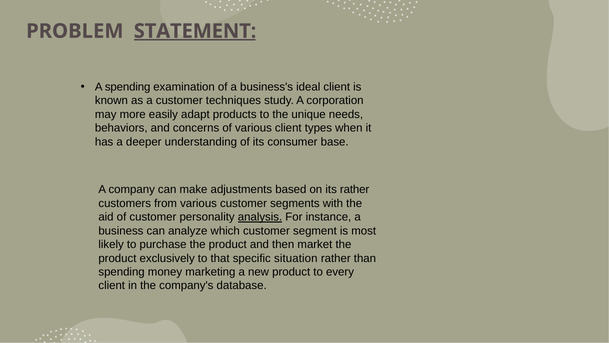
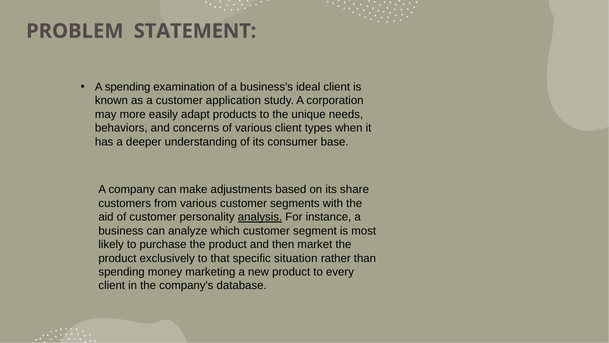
STATEMENT underline: present -> none
techniques: techniques -> application
its rather: rather -> share
